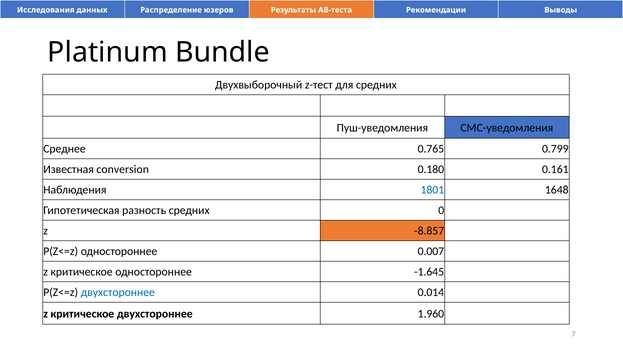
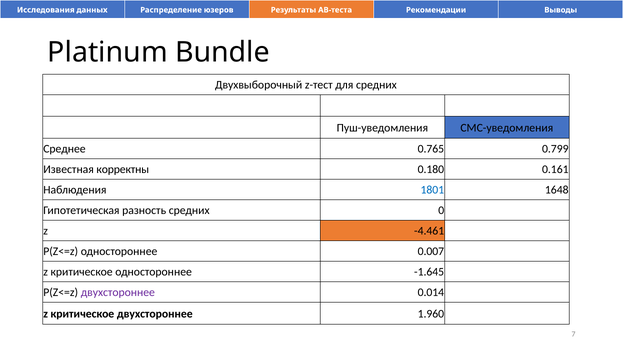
conversion: conversion -> корректны
-8.857: -8.857 -> -4.461
двухстороннее at (118, 293) colour: blue -> purple
